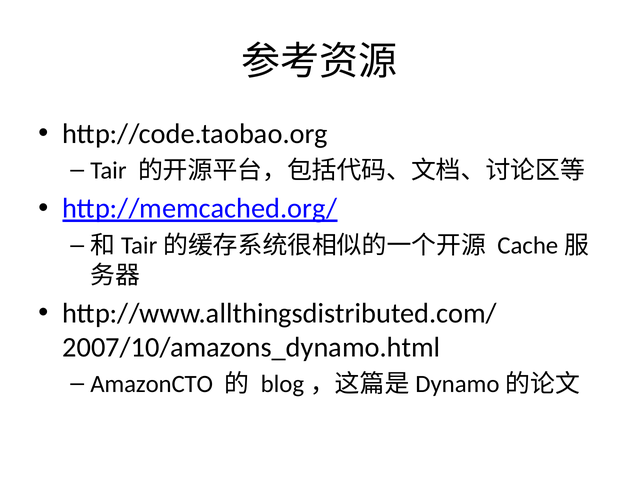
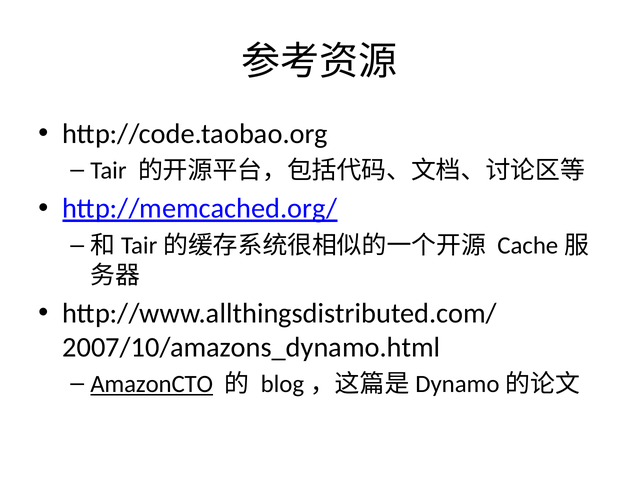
AmazonCTO underline: none -> present
